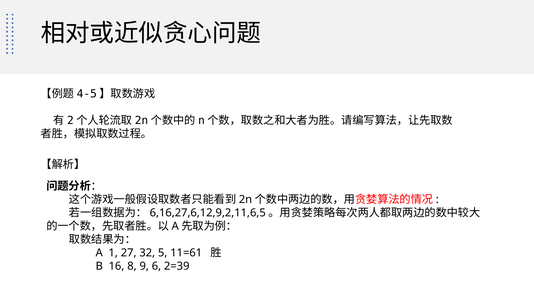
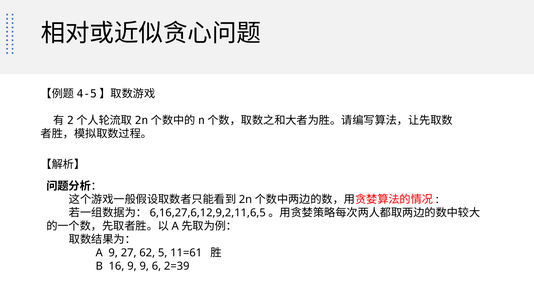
A 1: 1 -> 9
32: 32 -> 62
16 8: 8 -> 9
